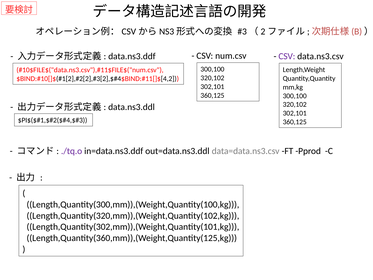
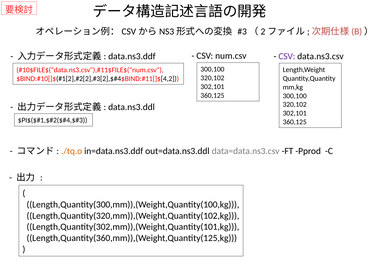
./tq.o colour: purple -> orange
